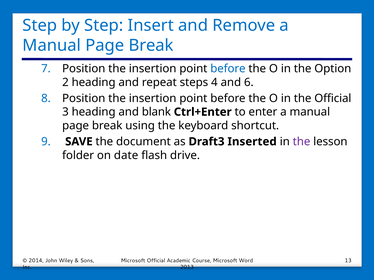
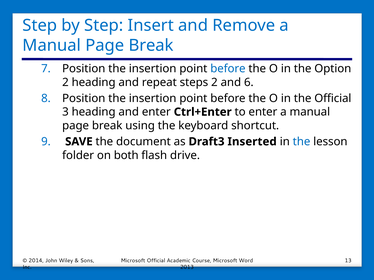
steps 4: 4 -> 2
and blank: blank -> enter
the at (302, 142) colour: purple -> blue
date: date -> both
